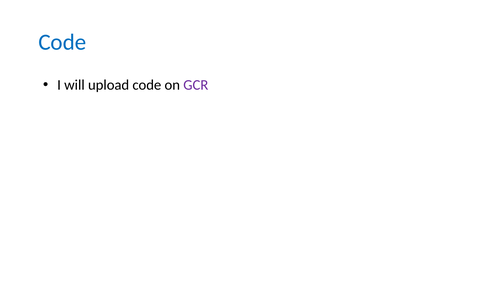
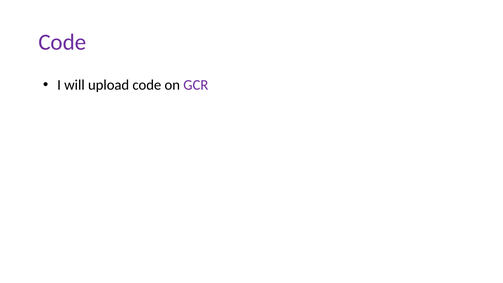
Code at (62, 42) colour: blue -> purple
